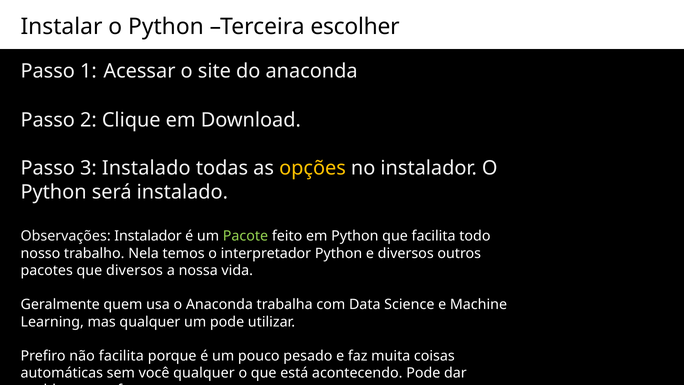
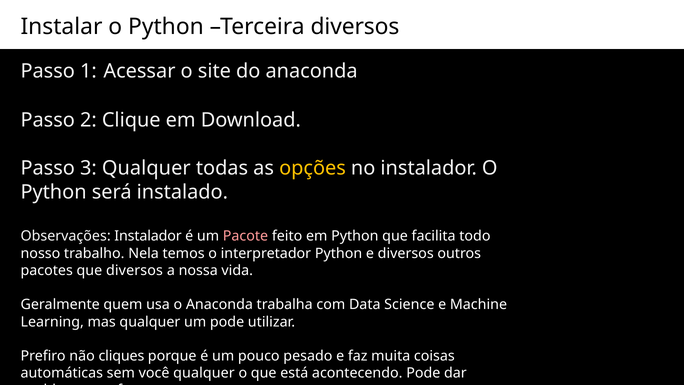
Terceira escolher: escolher -> diversos
3 Instalado: Instalado -> Qualquer
Pacote colour: light green -> pink
não facilita: facilita -> cliques
